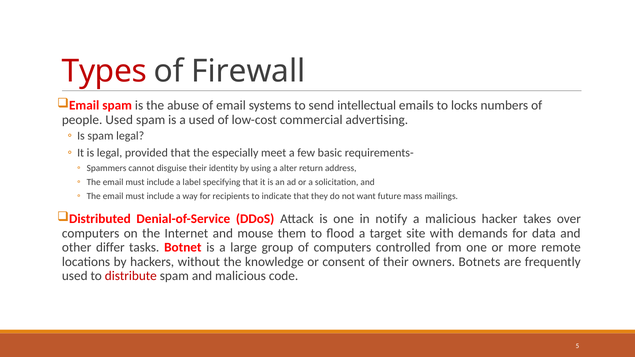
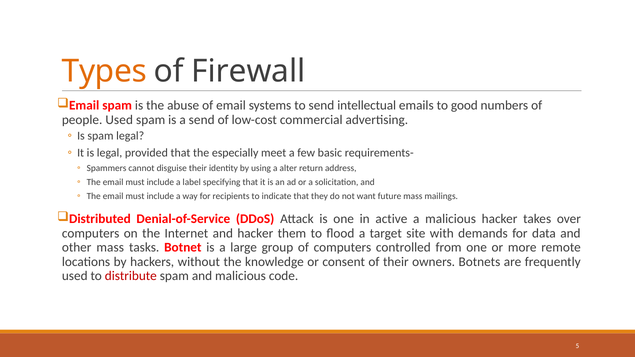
Types colour: red -> orange
locks: locks -> good
a used: used -> send
notify: notify -> active
and mouse: mouse -> hacker
other differ: differ -> mass
